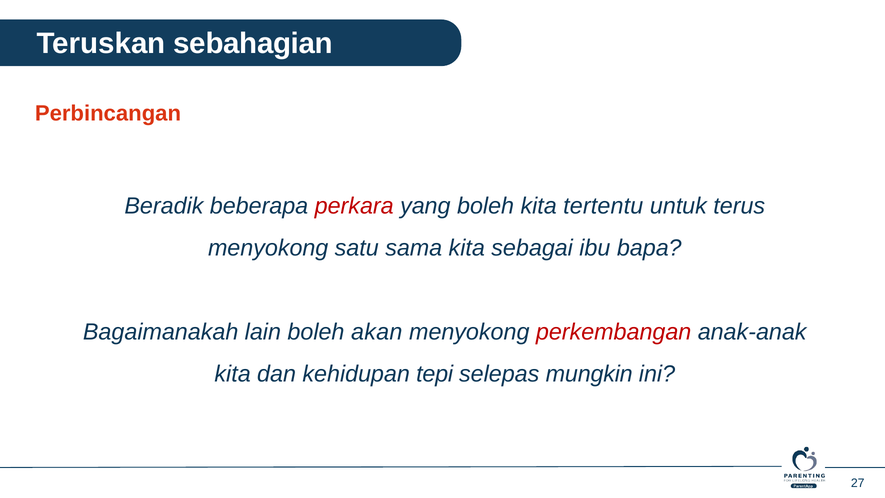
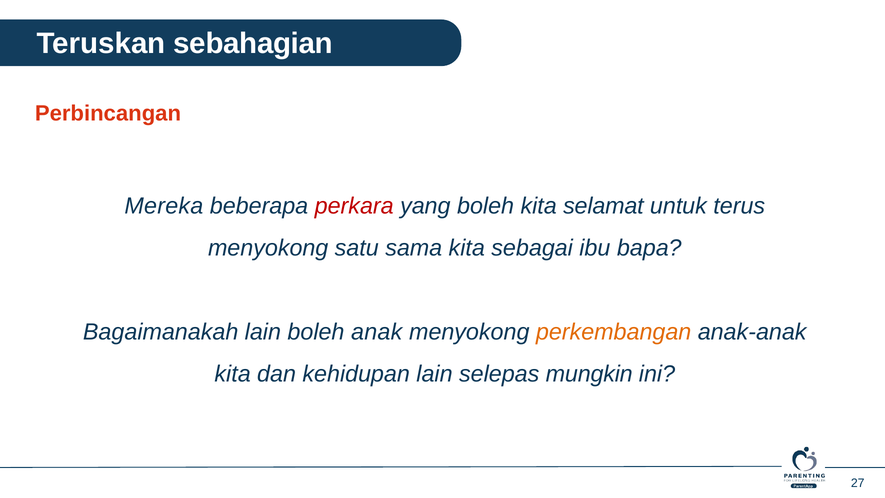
Beradik: Beradik -> Mereka
tertentu: tertentu -> selamat
akan: akan -> anak
perkembangan colour: red -> orange
kehidupan tepi: tepi -> lain
